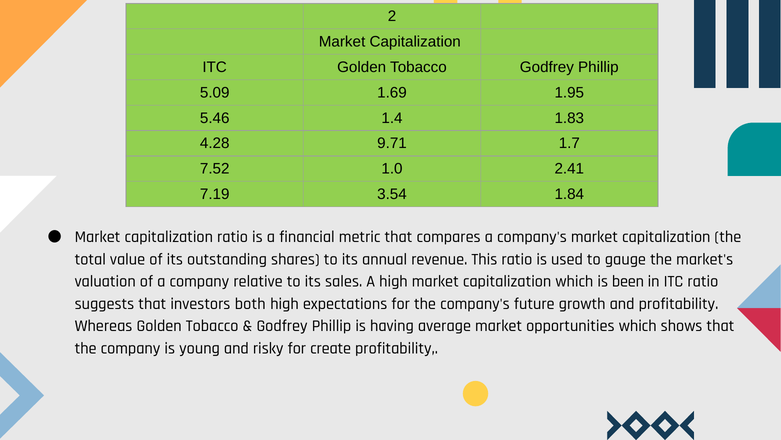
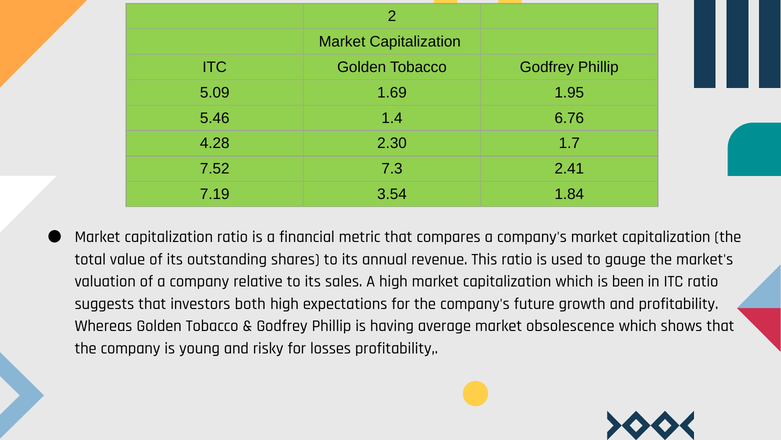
1.83: 1.83 -> 6.76
9.71: 9.71 -> 2.30
1.0: 1.0 -> 7.3
opportunities: opportunities -> obsolescence
create: create -> losses
